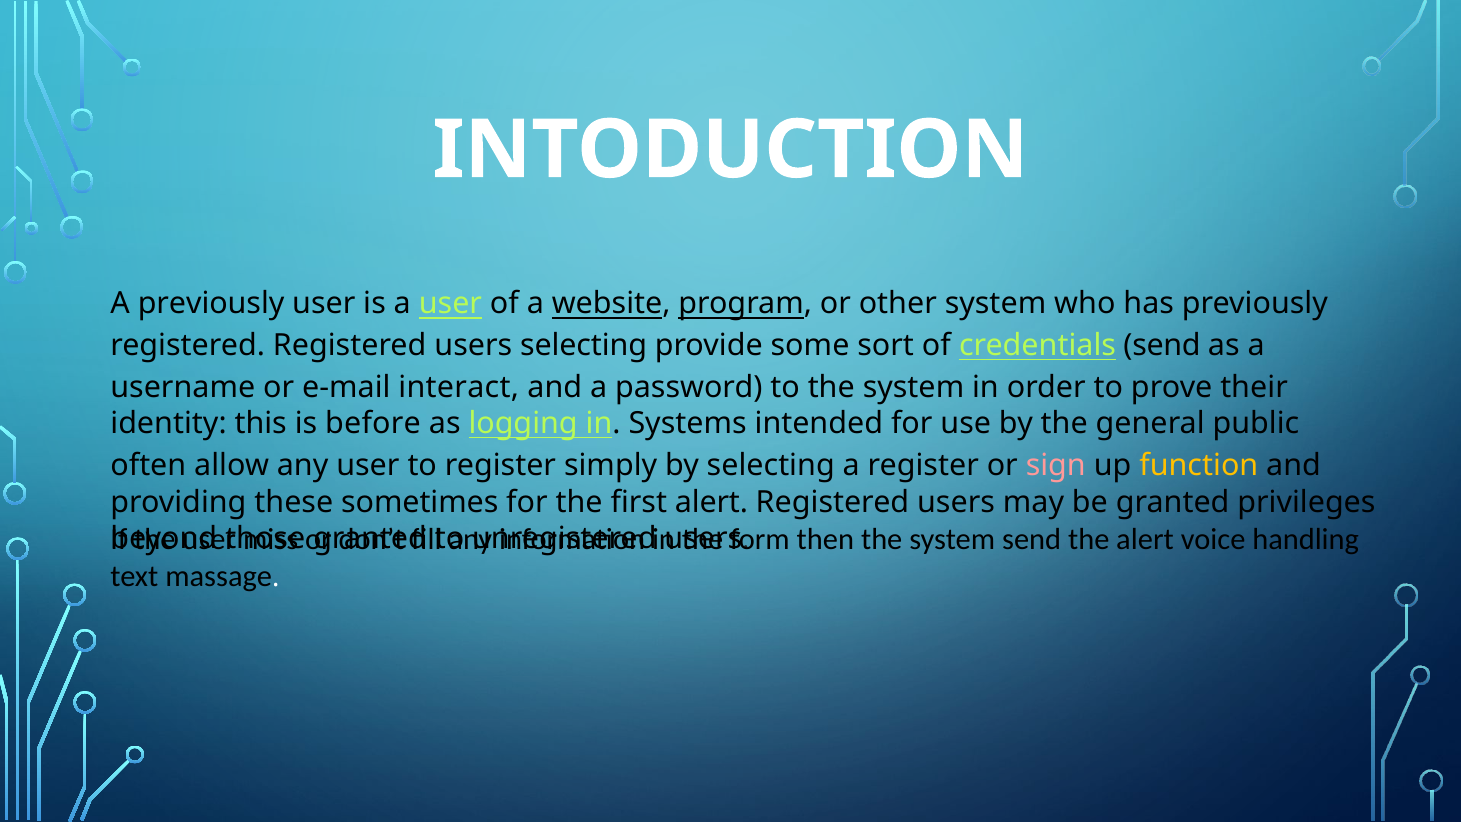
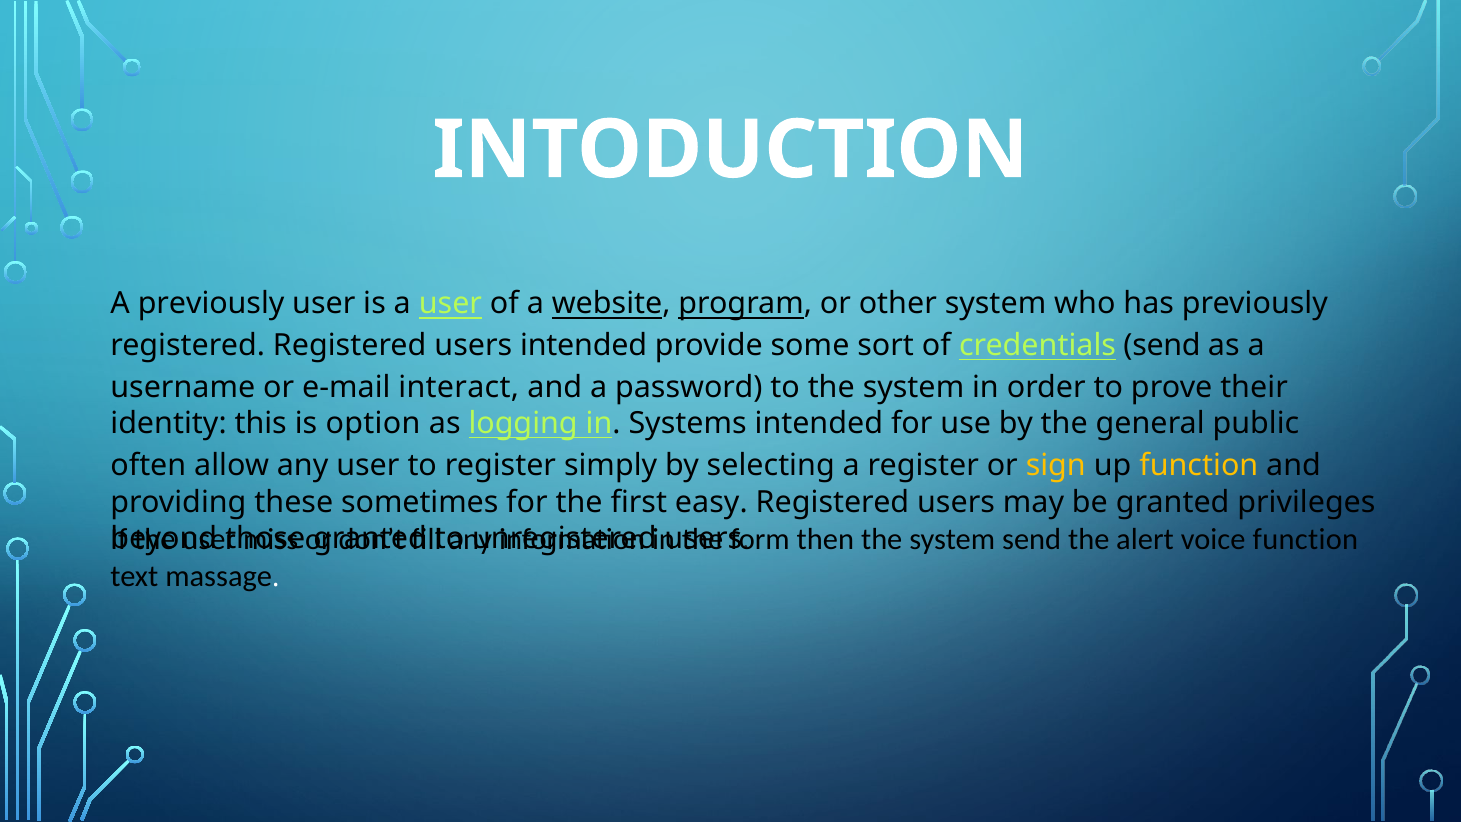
users selecting: selecting -> intended
before: before -> option
sign colour: pink -> yellow
first alert: alert -> easy
voice handling: handling -> function
